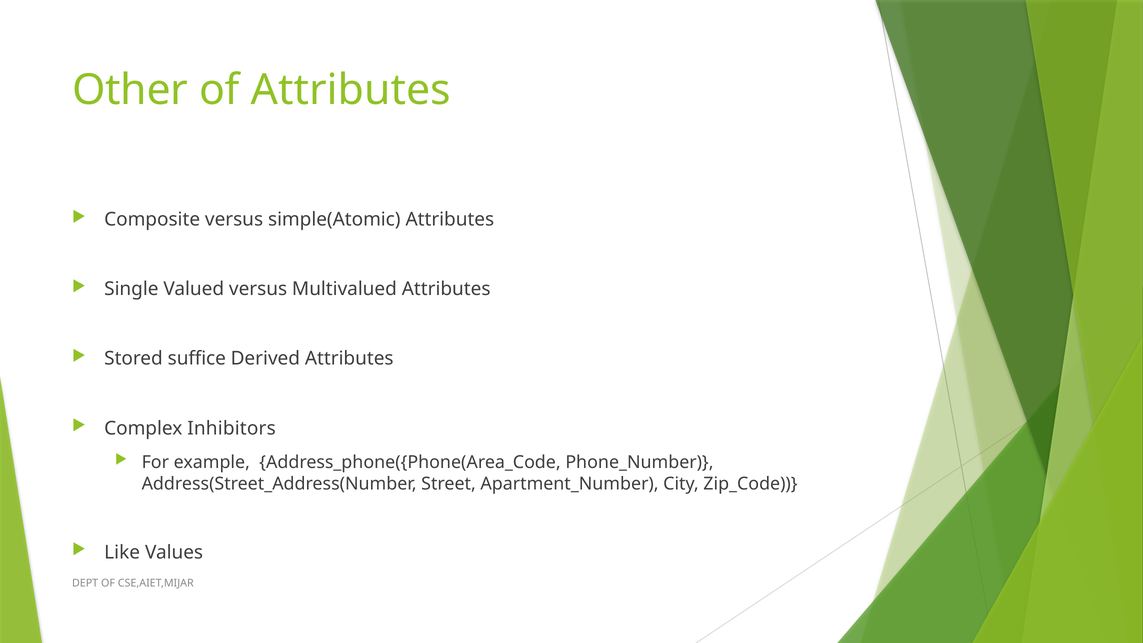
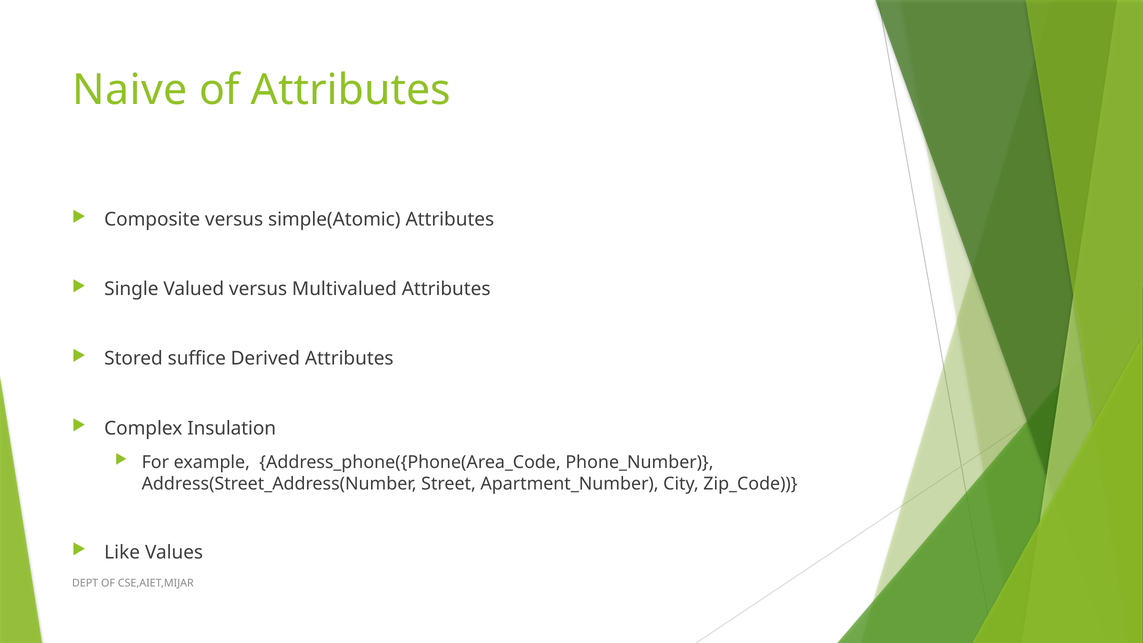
Other: Other -> Naive
Inhibitors: Inhibitors -> Insulation
